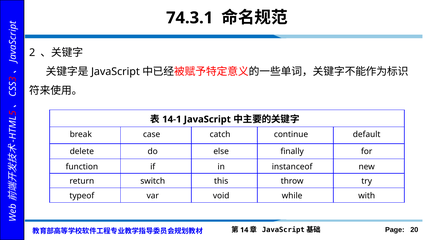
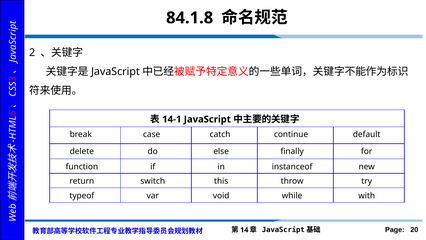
74.3.1: 74.3.1 -> 84.1.8
